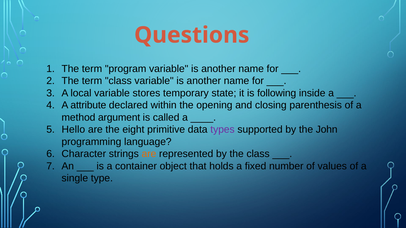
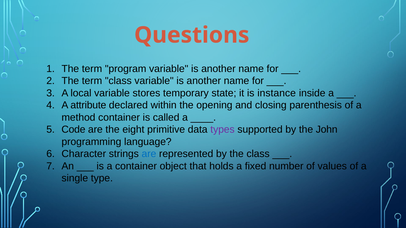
following: following -> instance
method argument: argument -> container
Hello: Hello -> Code
are at (149, 154) colour: orange -> blue
